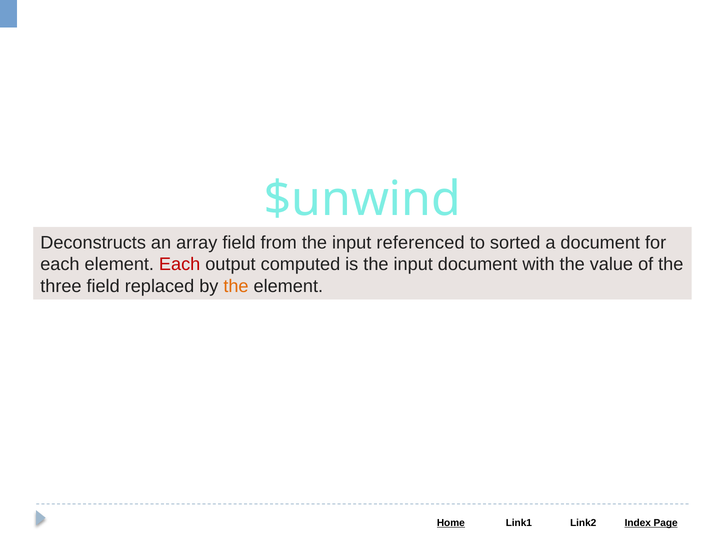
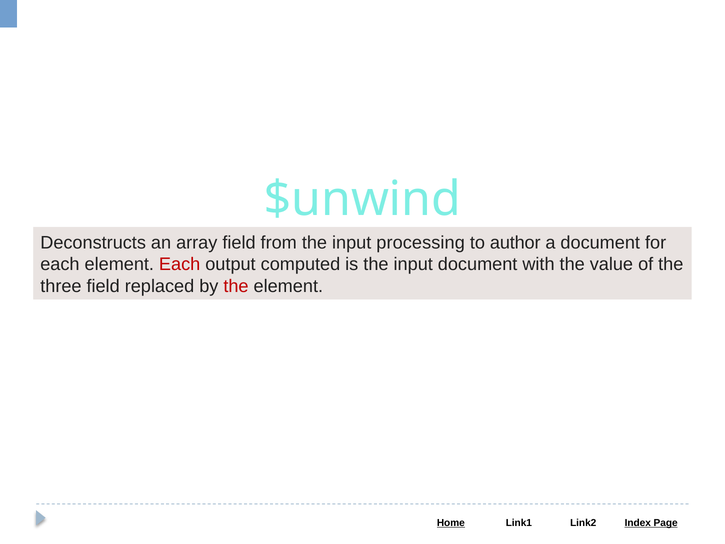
referenced: referenced -> processing
sorted: sorted -> author
the at (236, 286) colour: orange -> red
